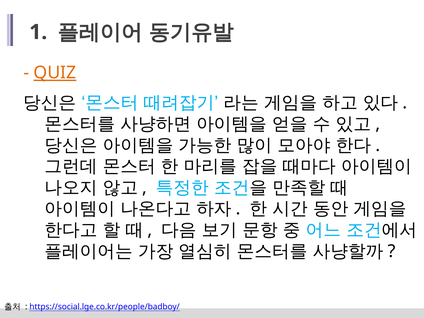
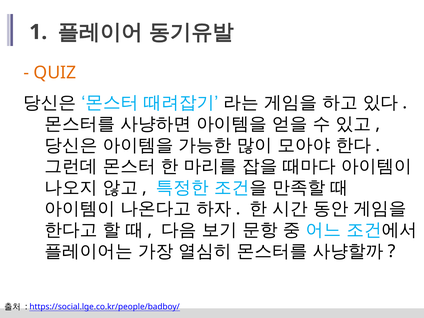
QUIZ underline: present -> none
